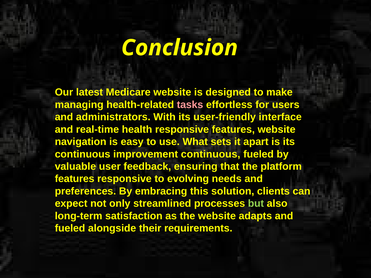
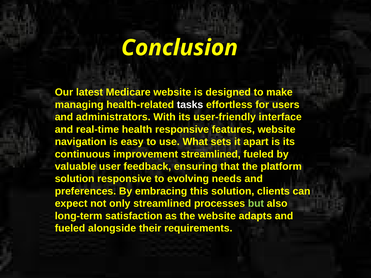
tasks colour: pink -> white
improvement continuous: continuous -> streamlined
features at (75, 179): features -> solution
